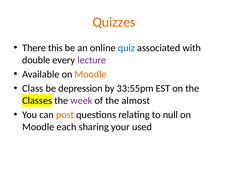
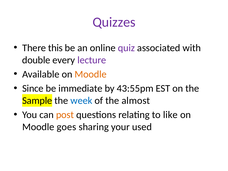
Quizzes colour: orange -> purple
quiz colour: blue -> purple
Class: Class -> Since
depression: depression -> immediate
33:55pm: 33:55pm -> 43:55pm
Classes: Classes -> Sample
week colour: purple -> blue
null: null -> like
each: each -> goes
